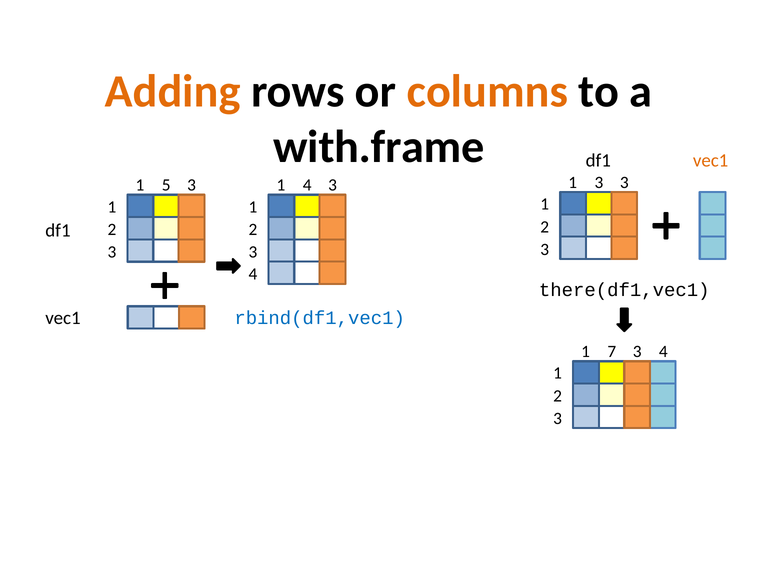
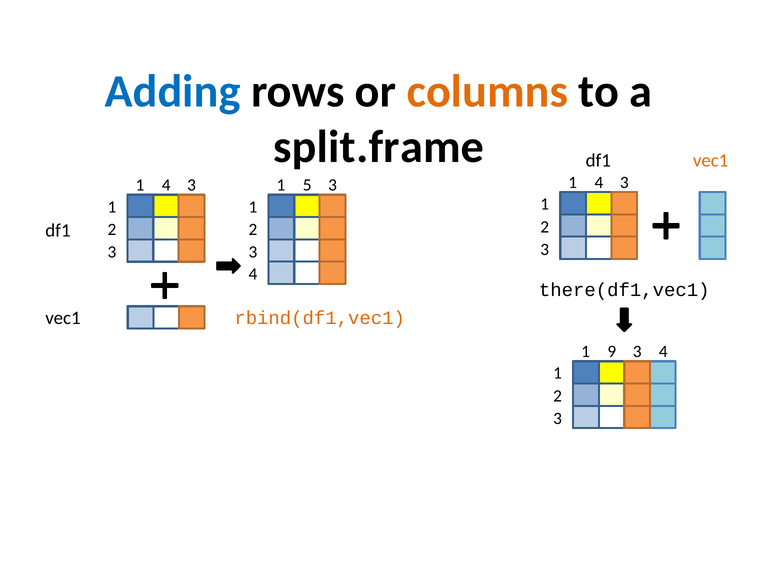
Adding colour: orange -> blue
with.frame: with.frame -> split.frame
3 at (599, 183): 3 -> 4
5 at (166, 185): 5 -> 4
1 4: 4 -> 5
rbind(df1,vec1 colour: blue -> orange
7: 7 -> 9
